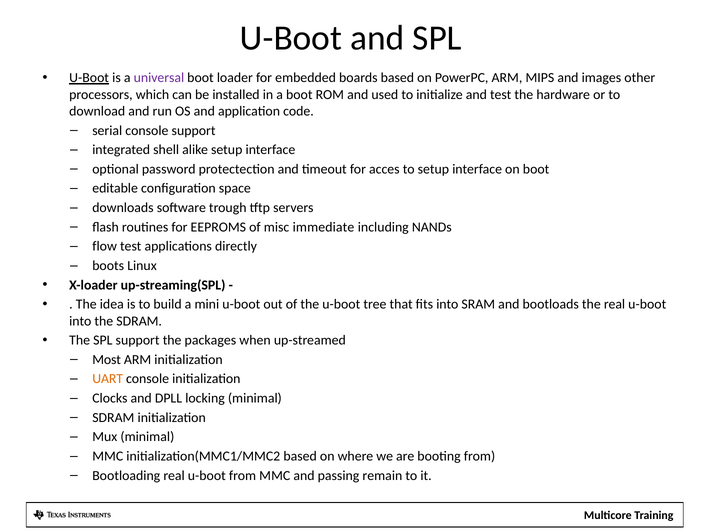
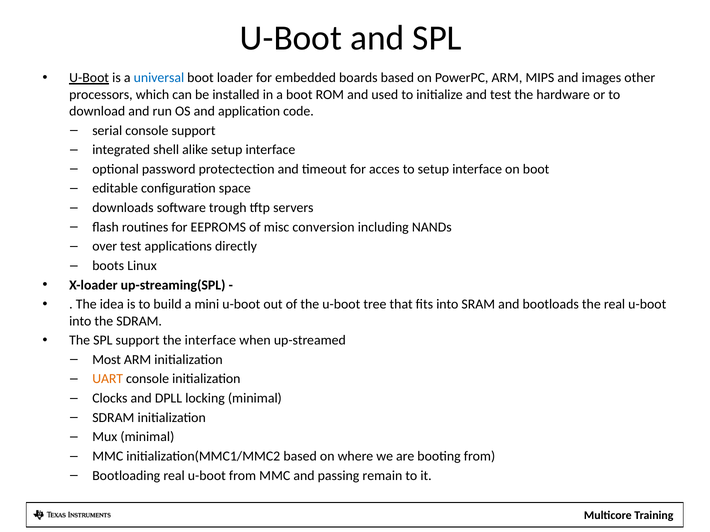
universal colour: purple -> blue
immediate: immediate -> conversion
flow: flow -> over
the packages: packages -> interface
